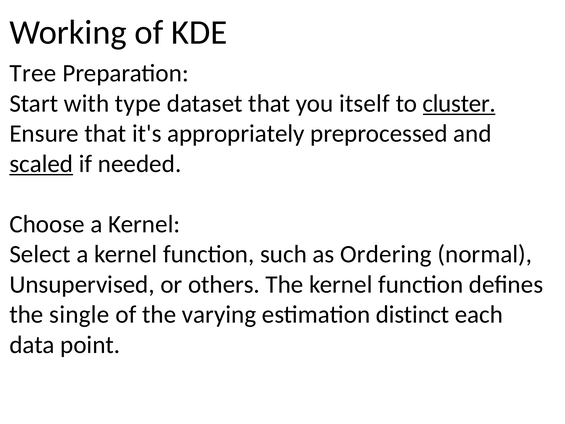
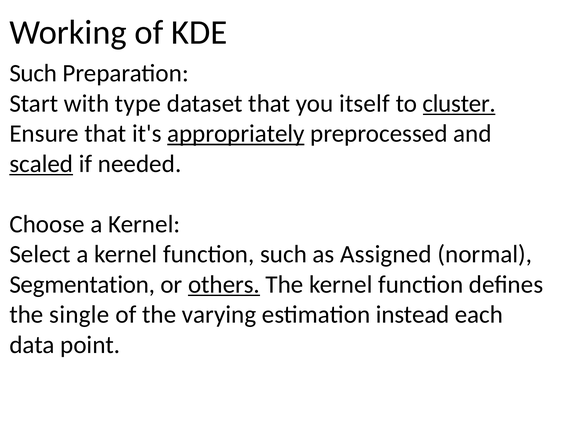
Tree at (33, 73): Tree -> Such
appropriately underline: none -> present
Ordering: Ordering -> Assigned
Unsupervised: Unsupervised -> Segmentation
others underline: none -> present
distinct: distinct -> instead
